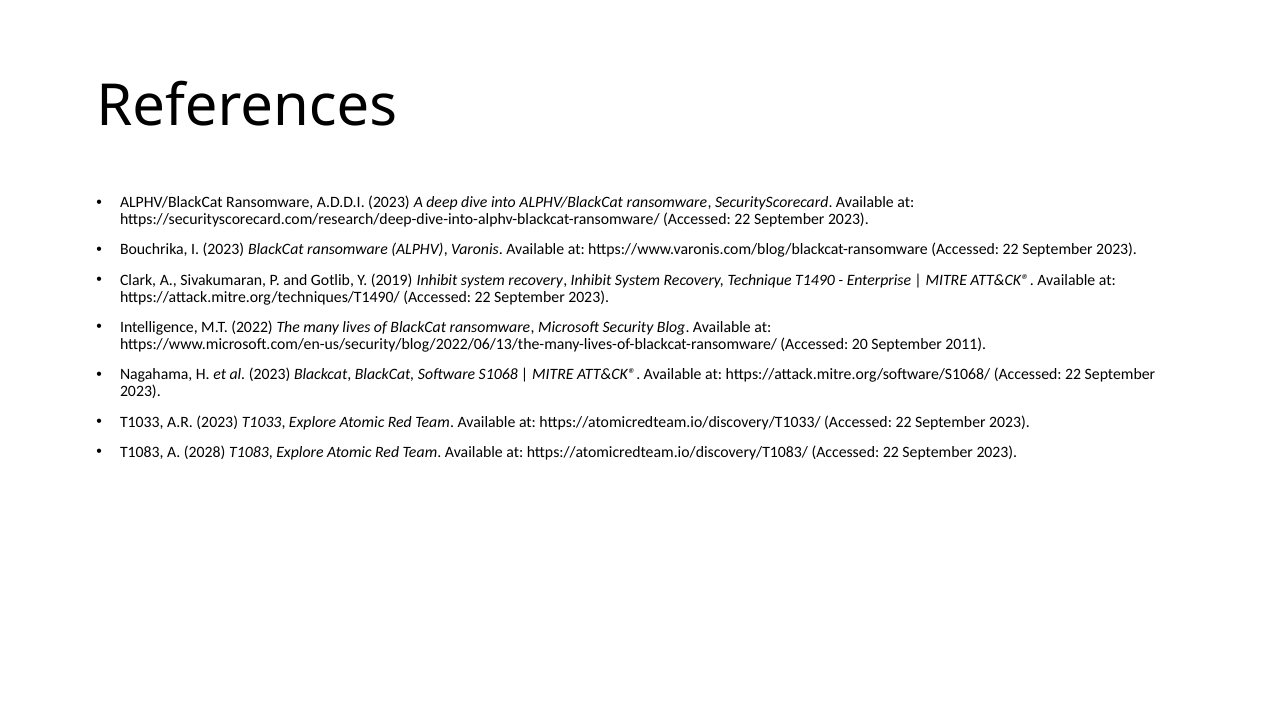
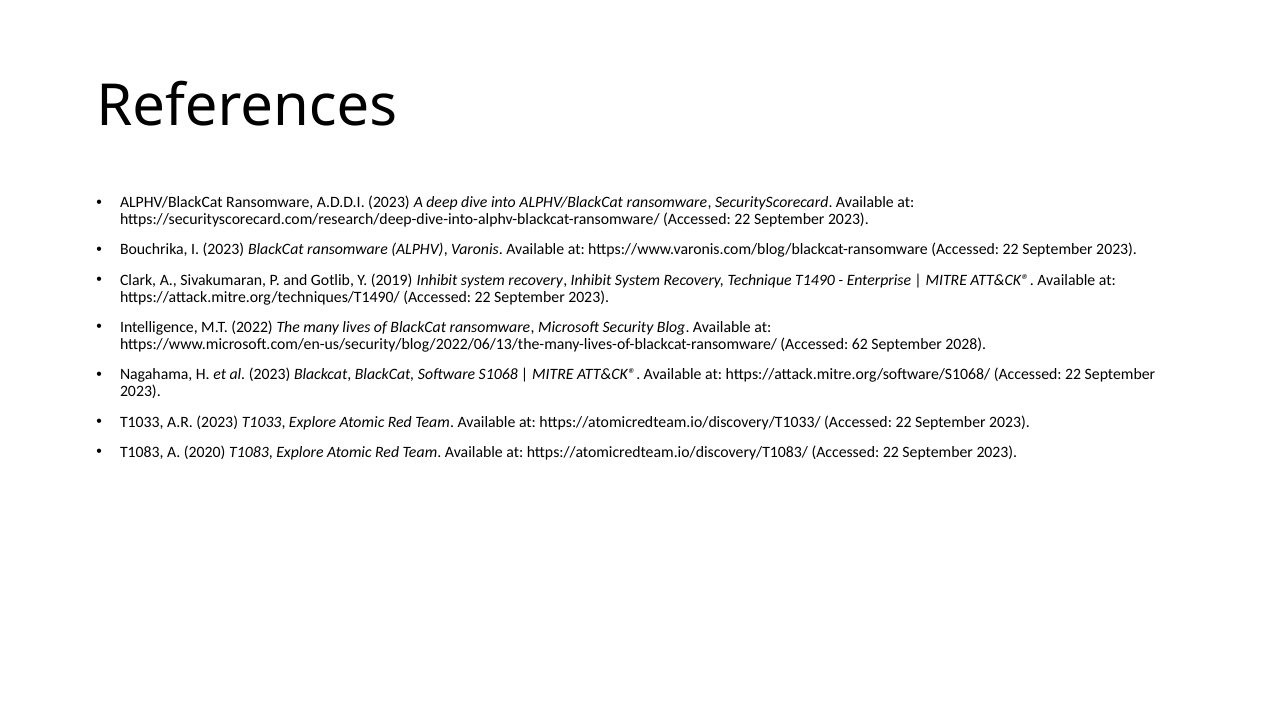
20: 20 -> 62
2011: 2011 -> 2028
2028: 2028 -> 2020
